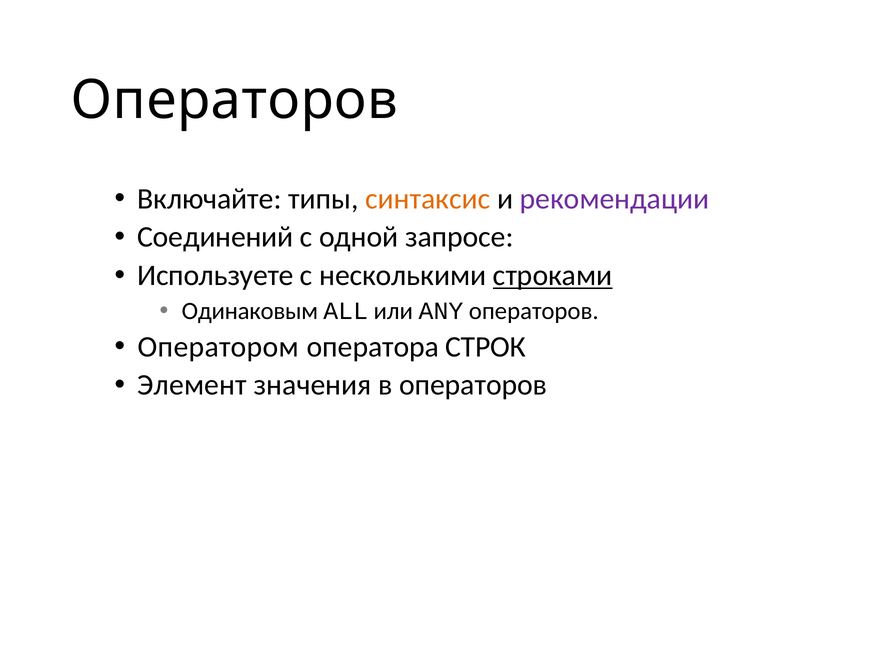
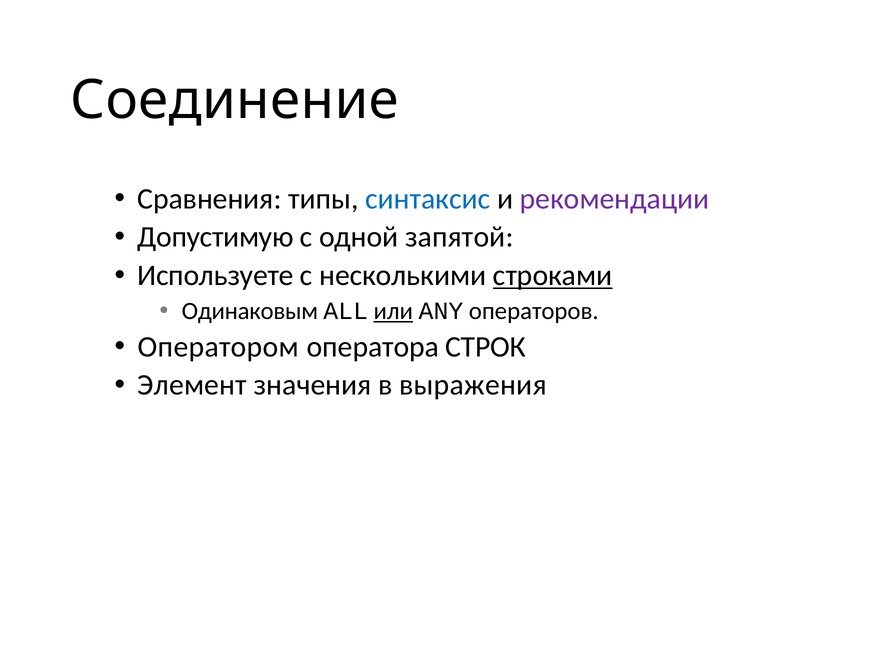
Операторов at (235, 100): Операторов -> Соединение
Включайте: Включайте -> Сравнения
синтаксис colour: orange -> blue
Соединений: Соединений -> Допустимую
запросе: запросе -> запятой
или underline: none -> present
в операторов: операторов -> выражения
